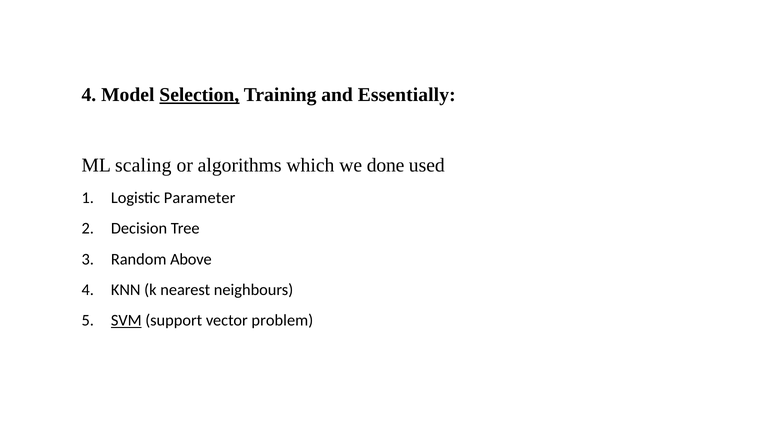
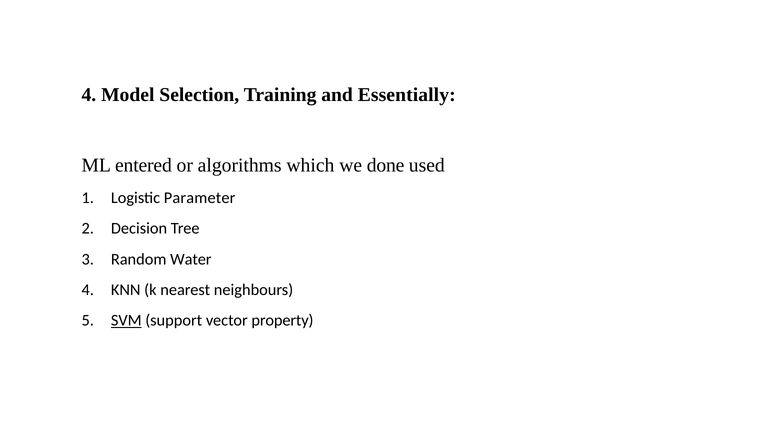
Selection underline: present -> none
scaling: scaling -> entered
Above: Above -> Water
problem: problem -> property
